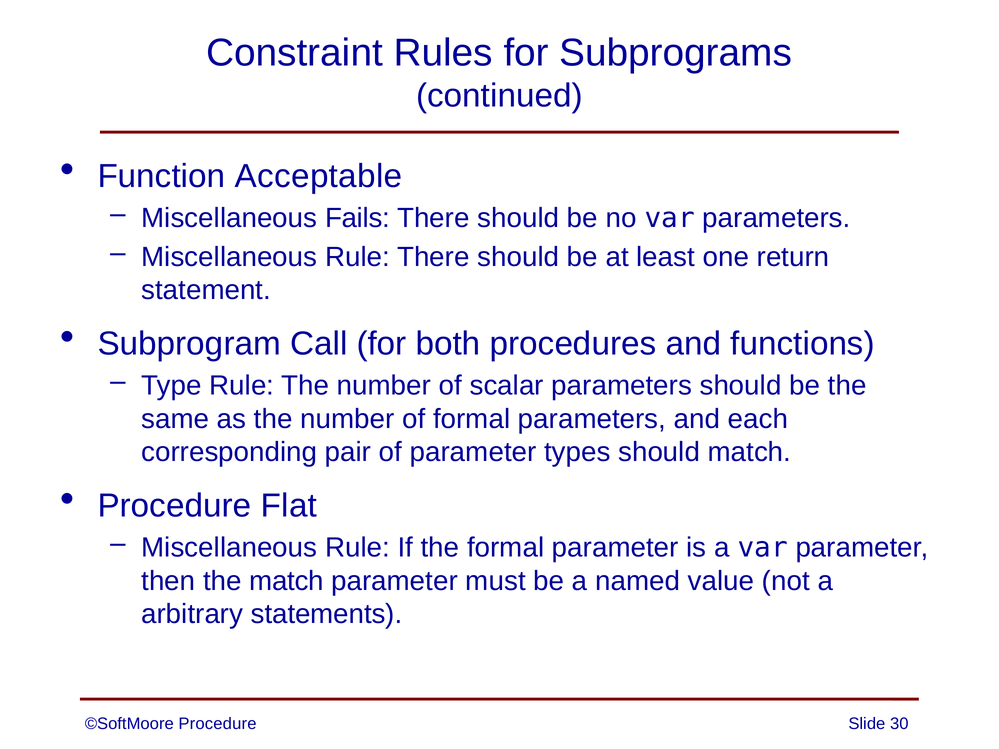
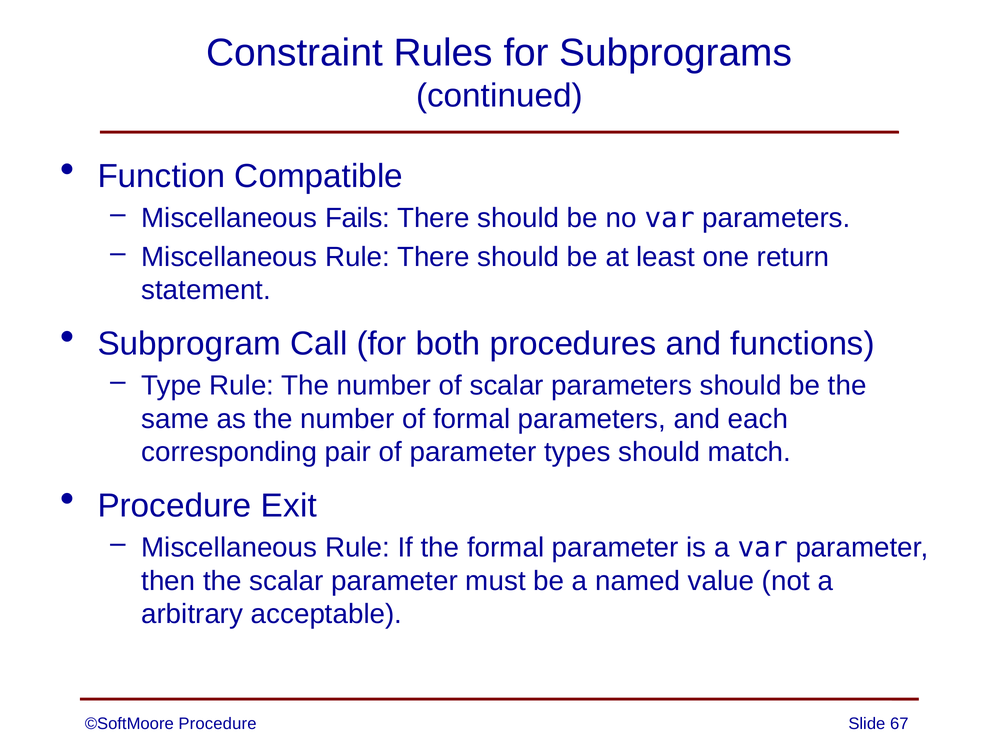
Acceptable: Acceptable -> Compatible
Flat: Flat -> Exit
the match: match -> scalar
statements: statements -> acceptable
30: 30 -> 67
